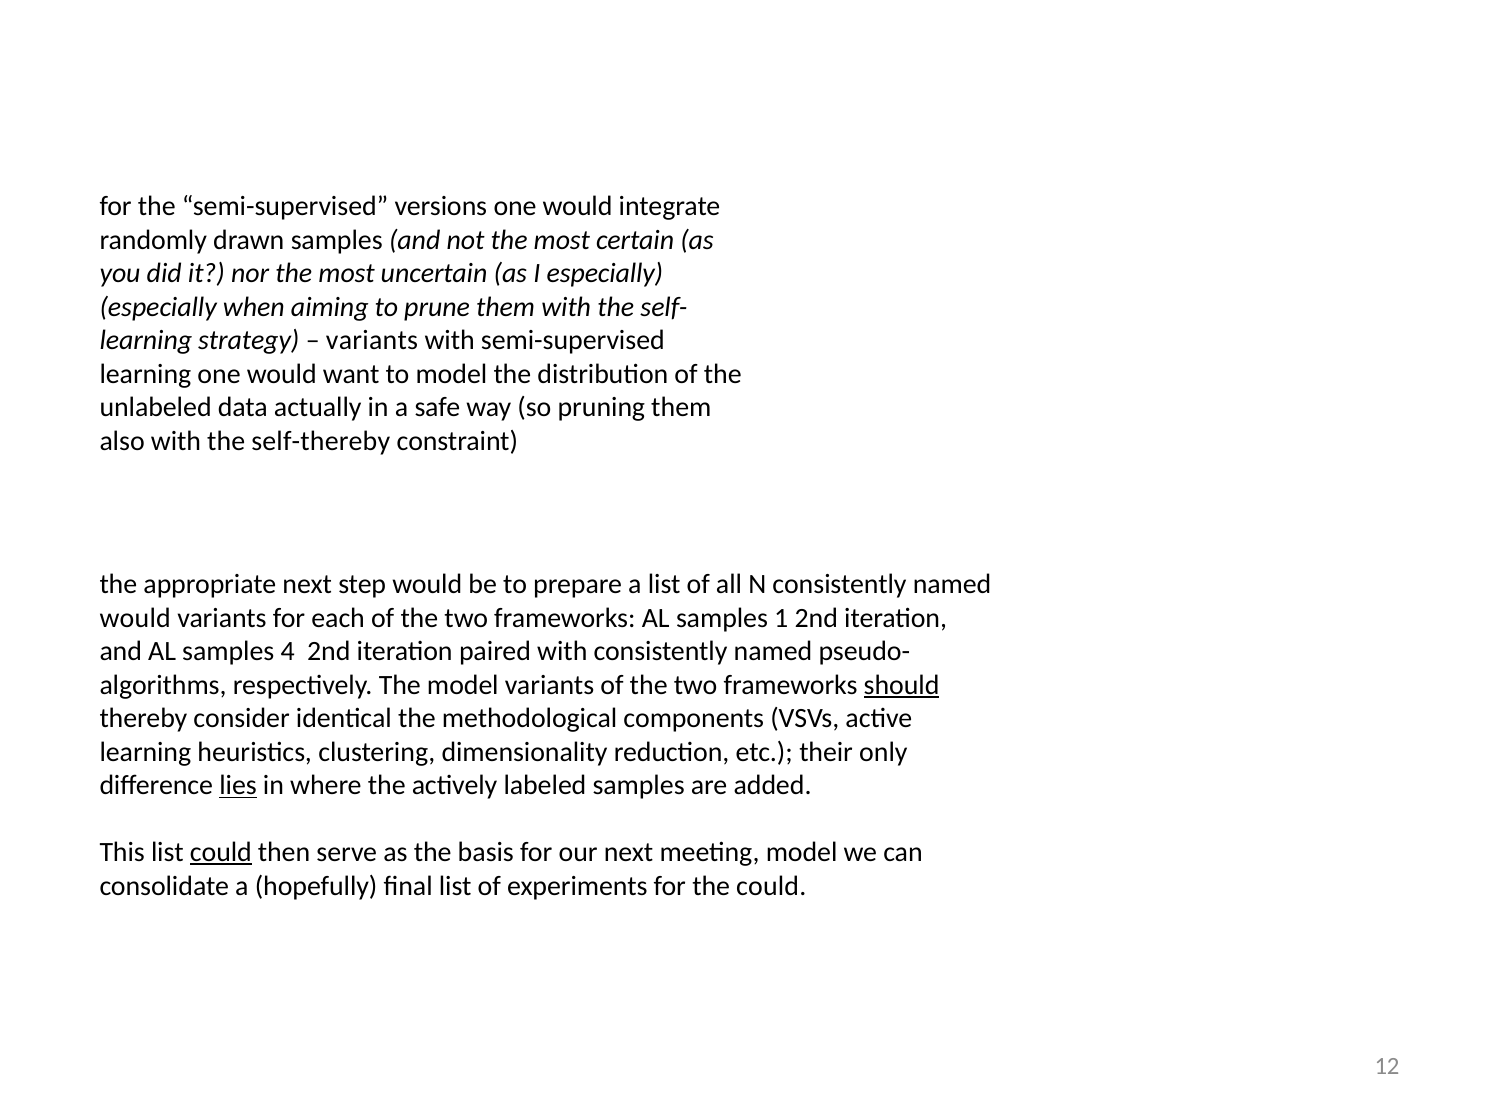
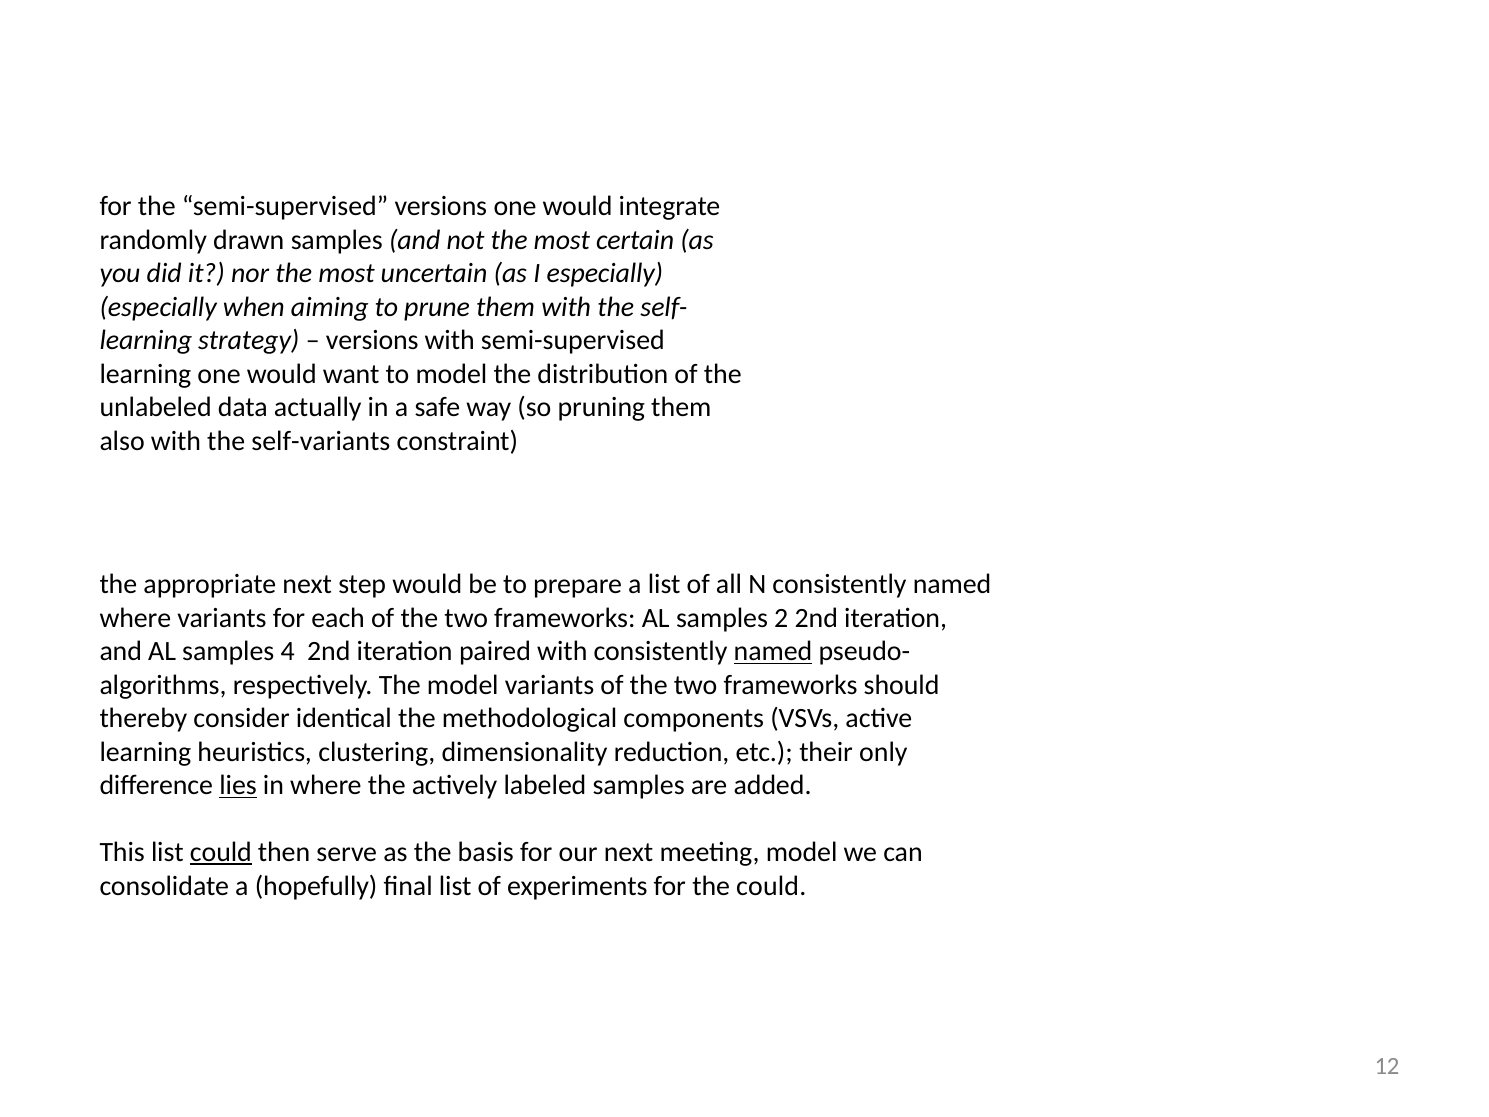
variants at (372, 340): variants -> versions
self-thereby: self-thereby -> self-variants
would at (135, 618): would -> where
1: 1 -> 2
named at (773, 651) underline: none -> present
should underline: present -> none
